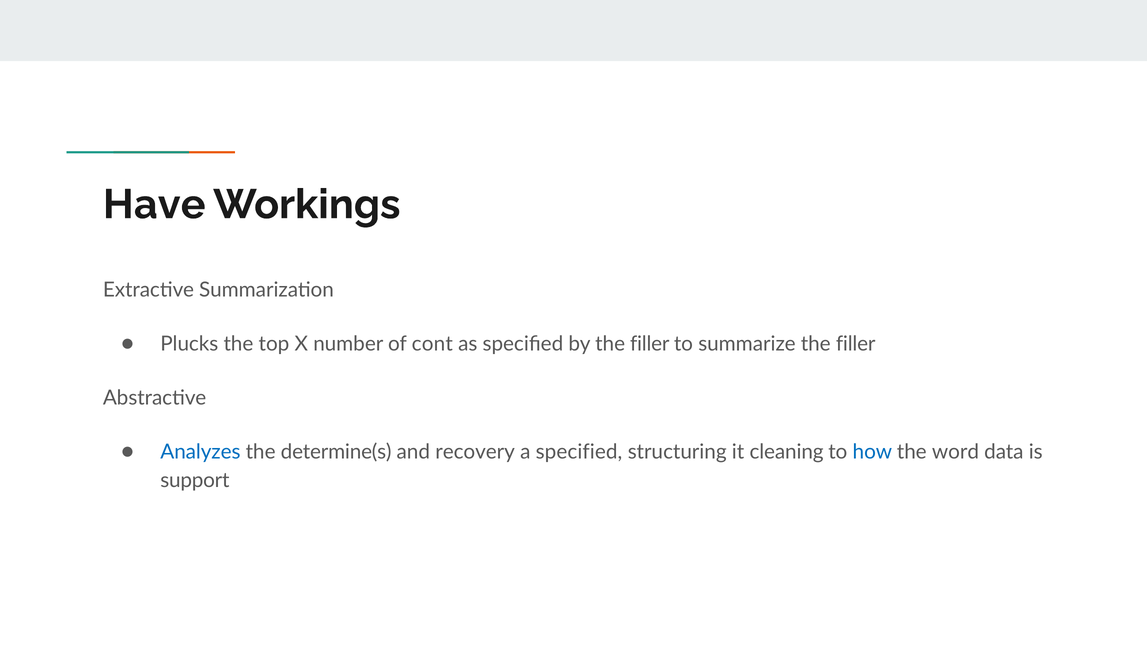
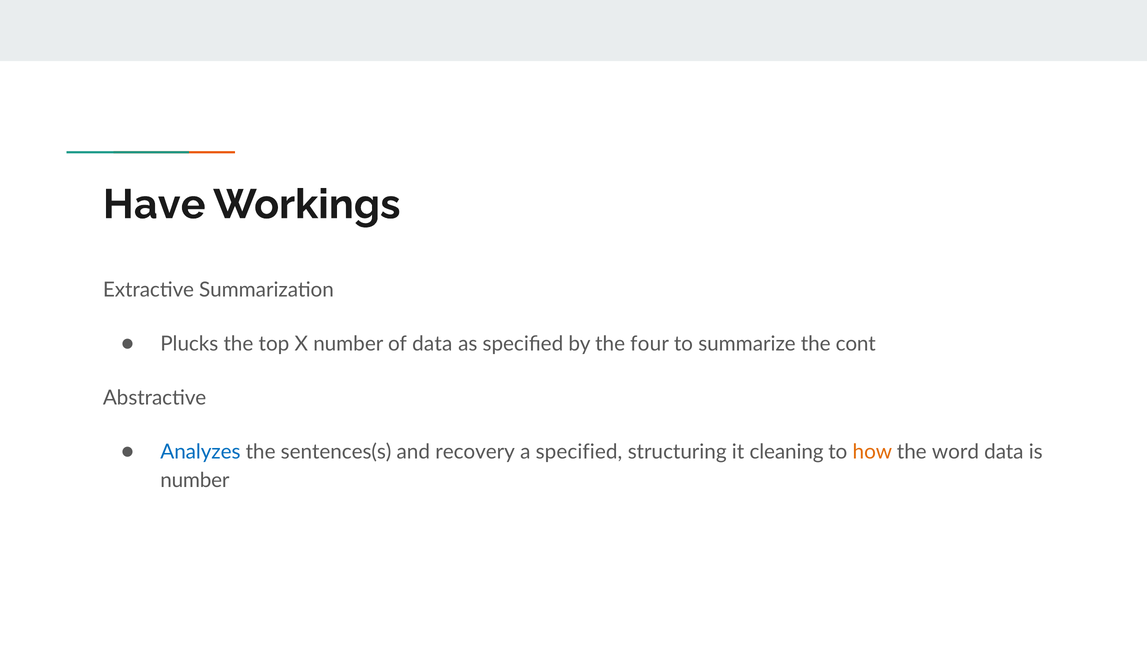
of cont: cont -> data
by the filler: filler -> four
summarize the filler: filler -> cont
determine(s: determine(s -> sentences(s
how colour: blue -> orange
support at (195, 481): support -> number
